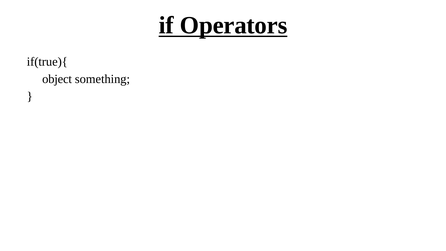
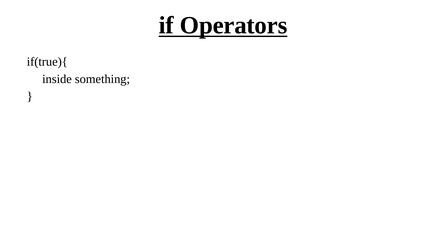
object: object -> inside
